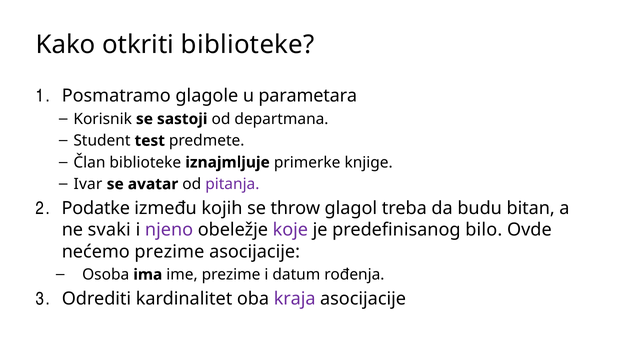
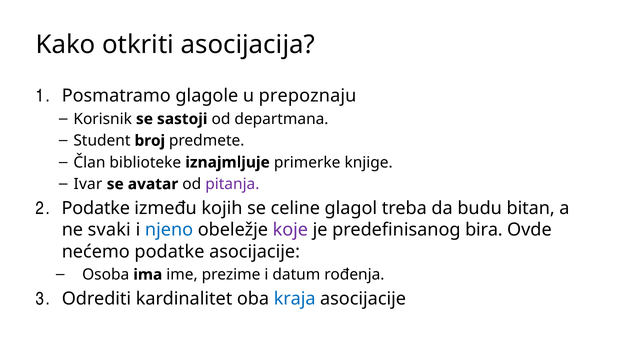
otkriti biblioteke: biblioteke -> asocijacija
parametara: parametara -> prepoznaju
test: test -> broj
throw: throw -> celine
njeno colour: purple -> blue
bilo: bilo -> bira
nećemo prezime: prezime -> podatke
kraja colour: purple -> blue
